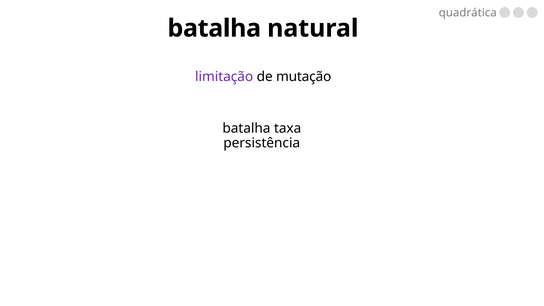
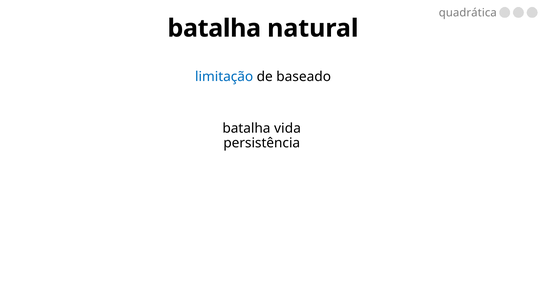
limitação colour: purple -> blue
mutação: mutação -> baseado
taxa: taxa -> vida
